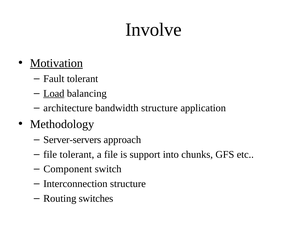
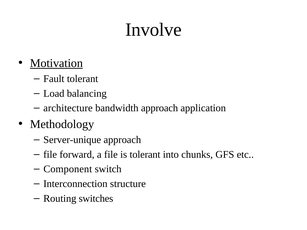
Load underline: present -> none
bandwidth structure: structure -> approach
Server-servers: Server-servers -> Server-unique
file tolerant: tolerant -> forward
is support: support -> tolerant
